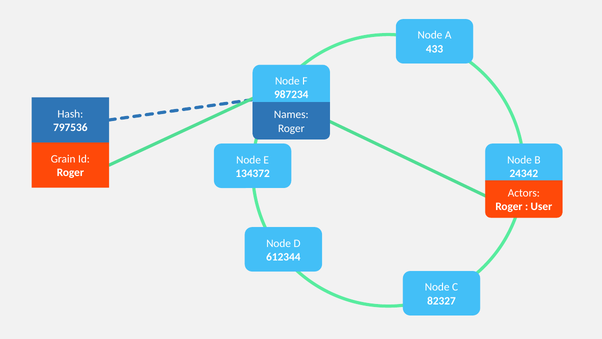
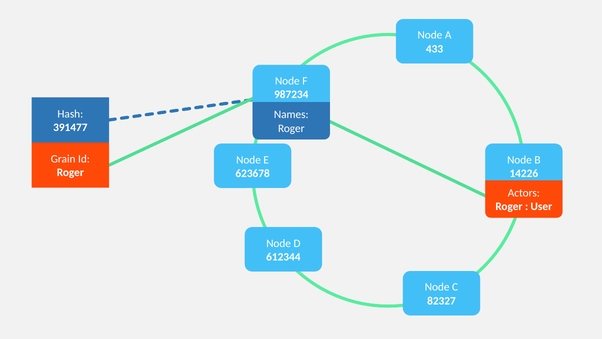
797536: 797536 -> 391477
134372: 134372 -> 623678
24342: 24342 -> 14226
